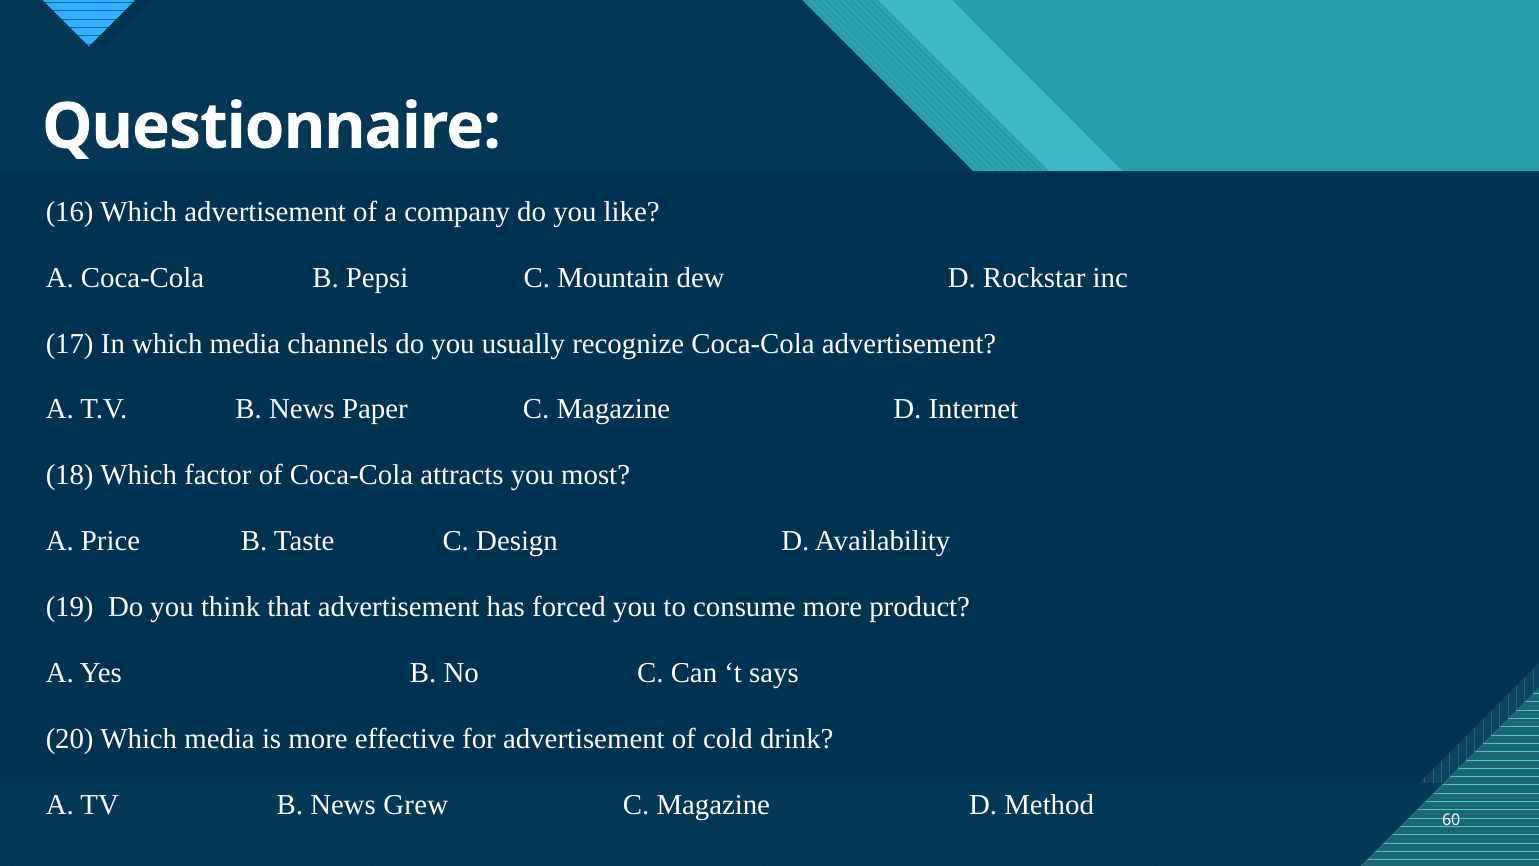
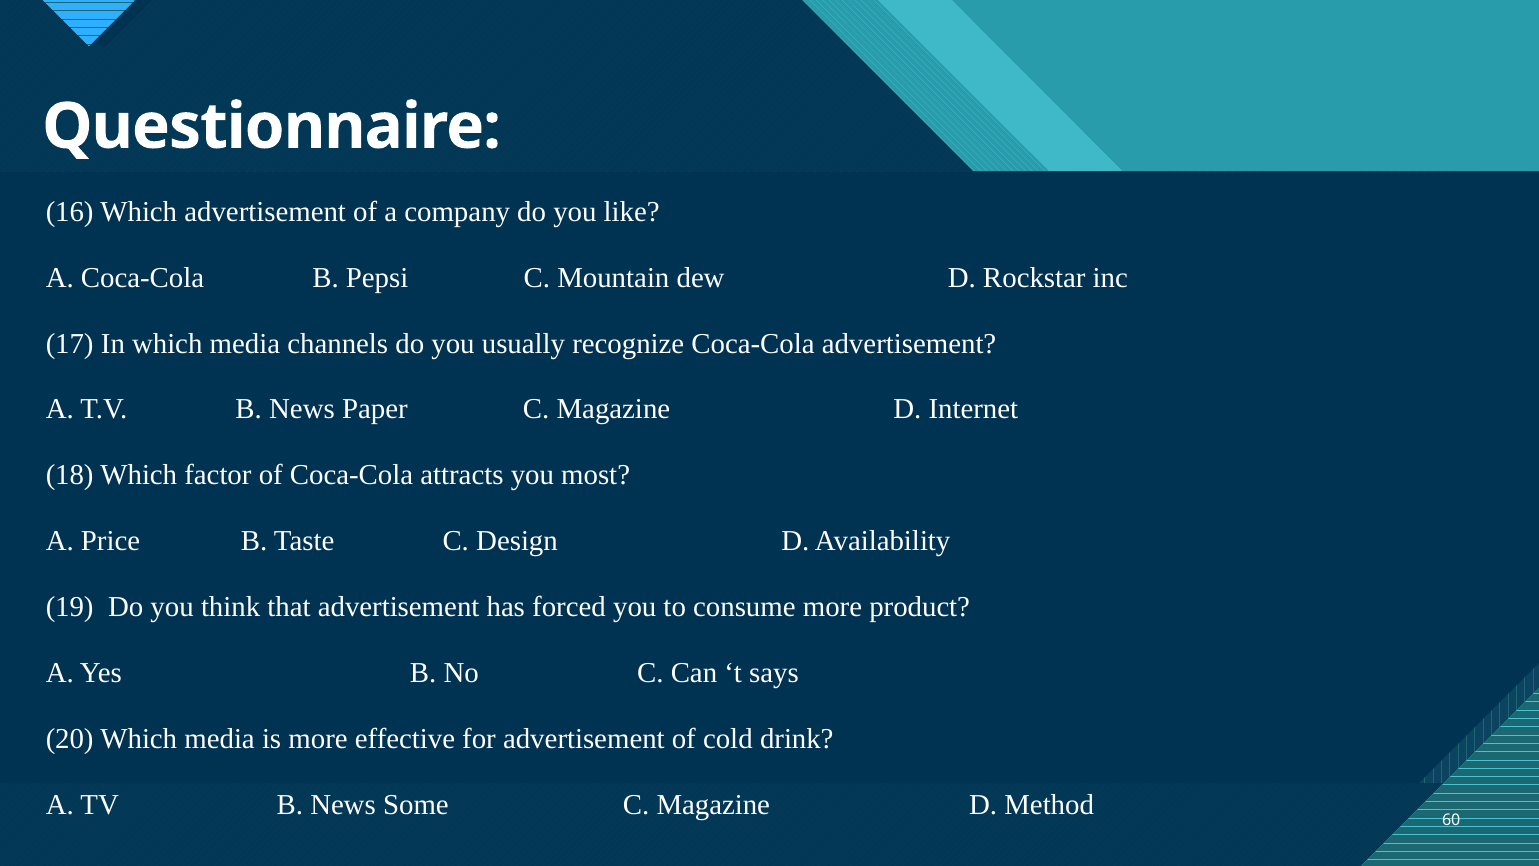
Grew: Grew -> Some
